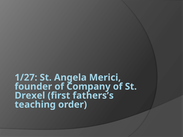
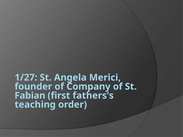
Drexel: Drexel -> Fabian
